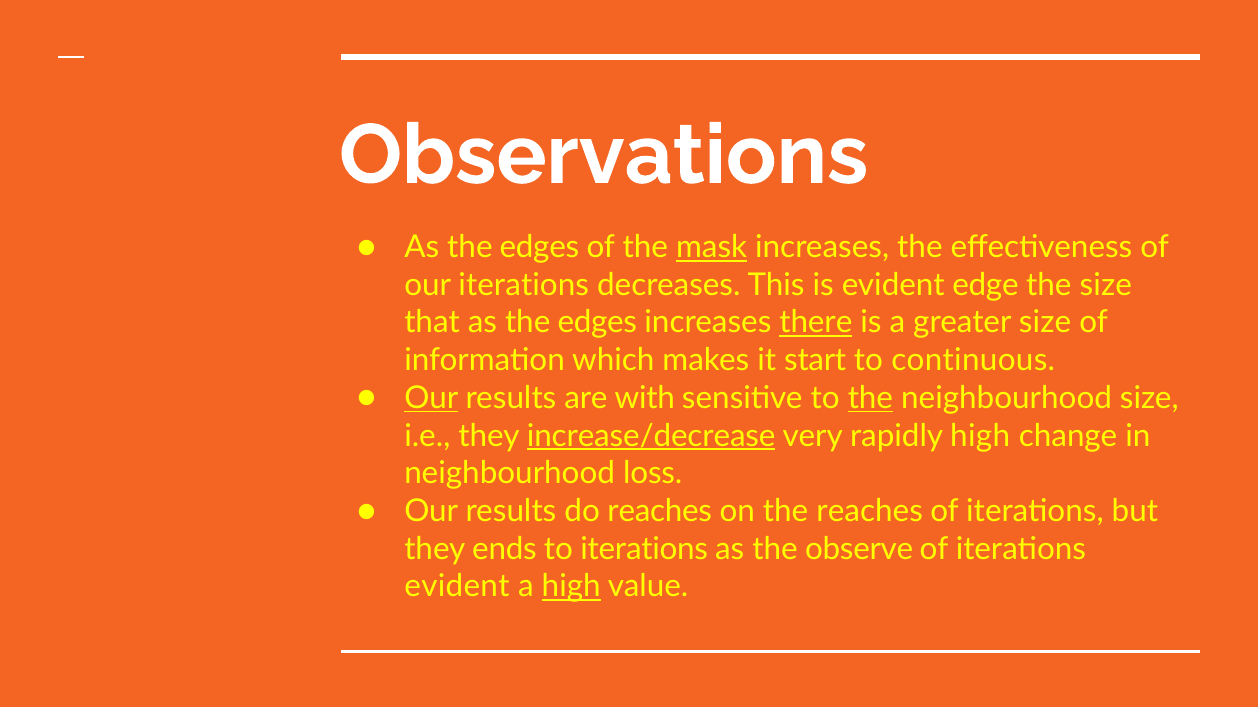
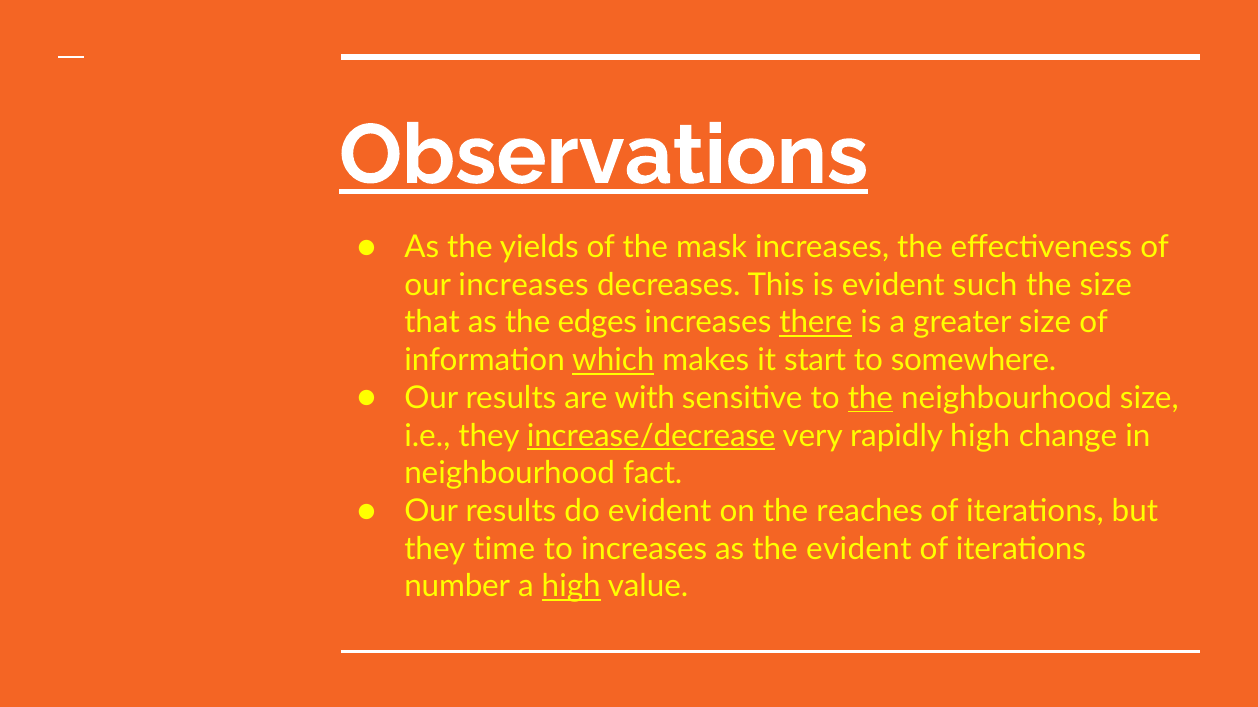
Observations underline: none -> present
edges at (539, 247): edges -> yields
mask underline: present -> none
our iterations: iterations -> increases
edge: edge -> such
which underline: none -> present
continuous: continuous -> somewhere
Our at (431, 398) underline: present -> none
loss: loss -> fact
do reaches: reaches -> evident
ends: ends -> time
to iterations: iterations -> increases
the observe: observe -> evident
evident at (457, 587): evident -> number
